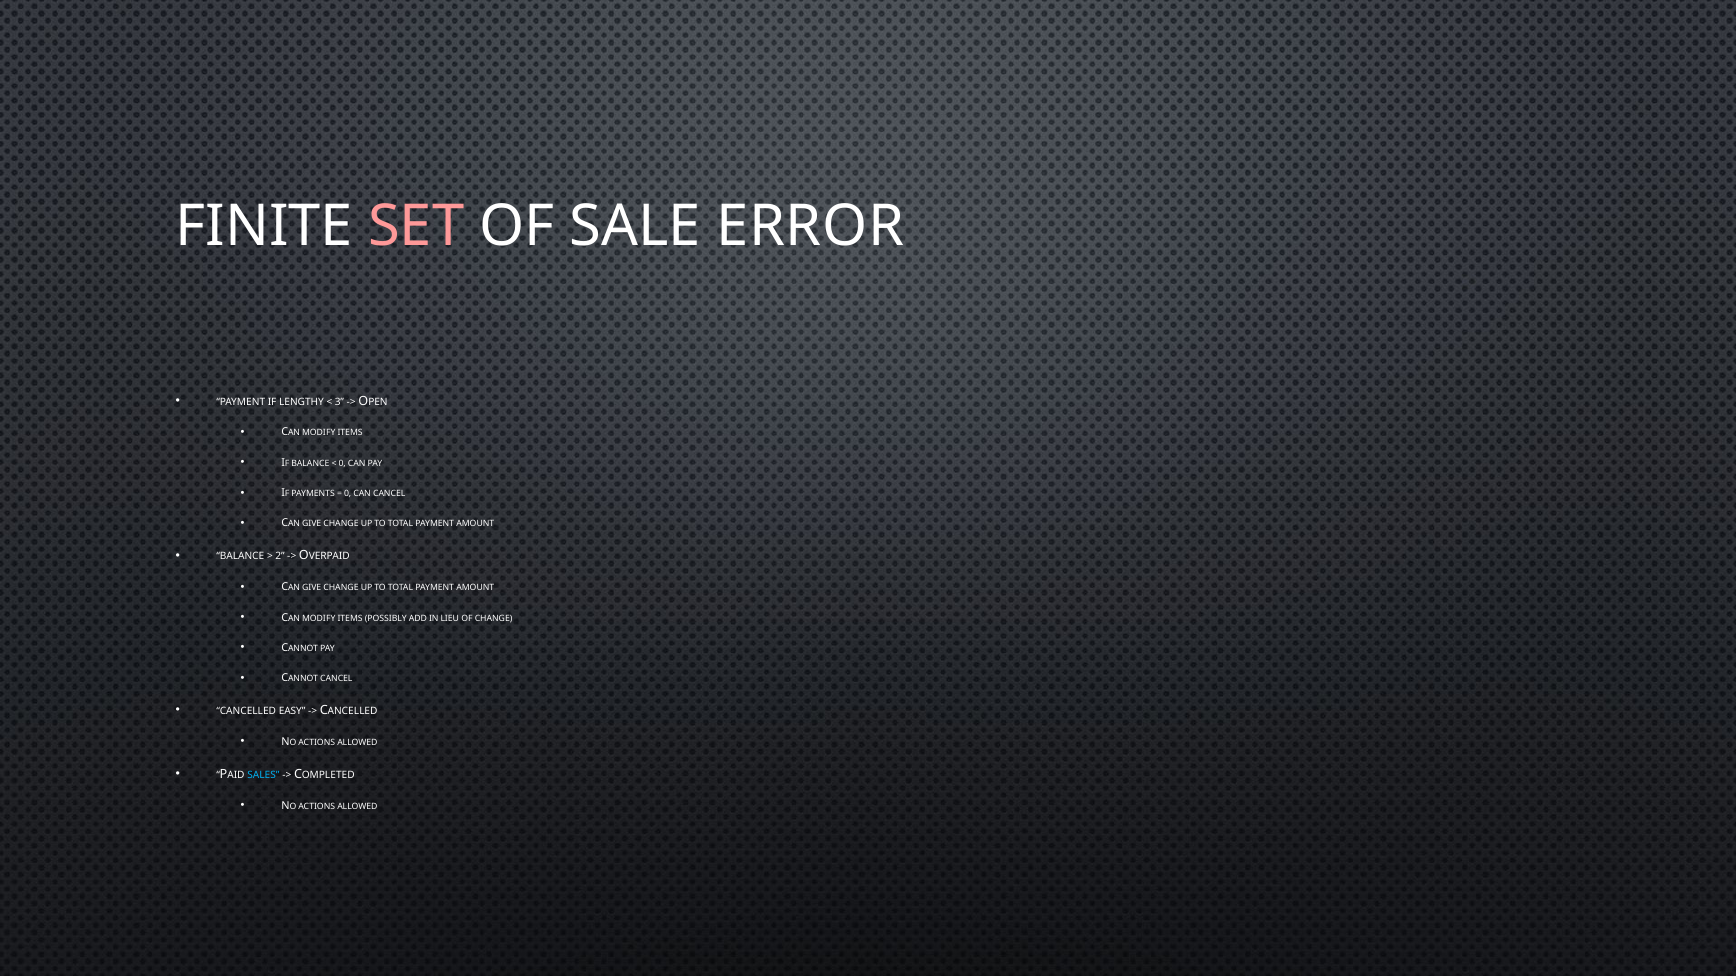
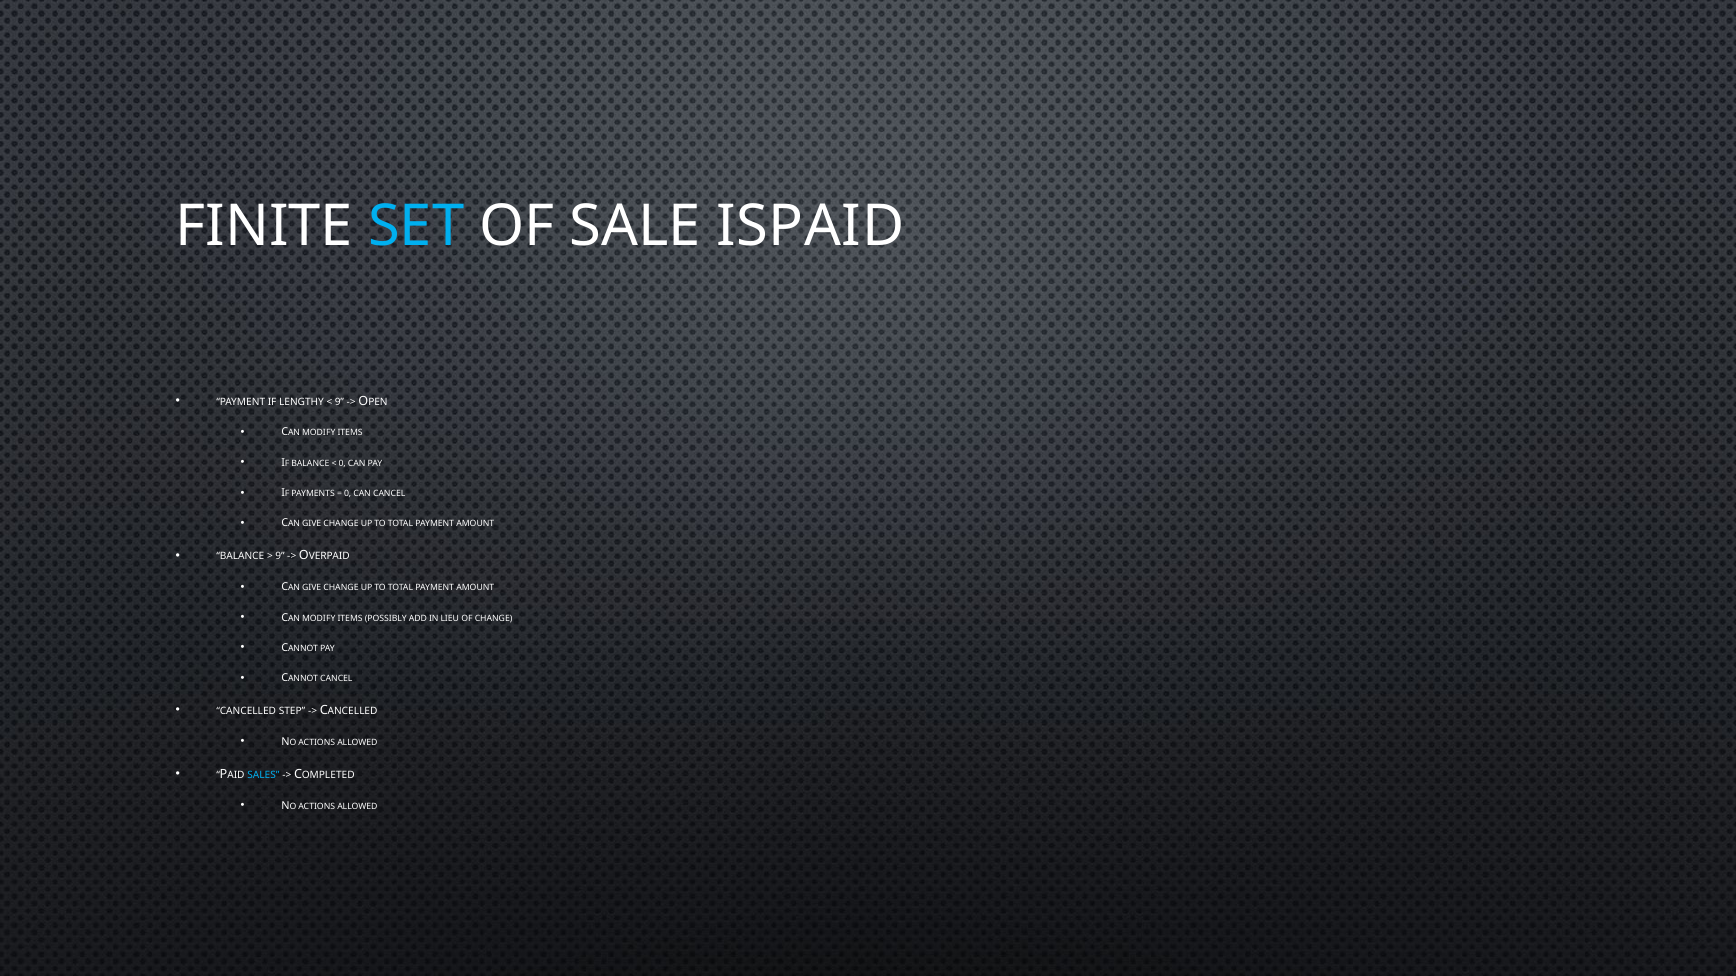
SET colour: pink -> light blue
ERROR: ERROR -> ISPAID
3 at (339, 402): 3 -> 9
2 at (280, 557): 2 -> 9
EASY: EASY -> STEP
